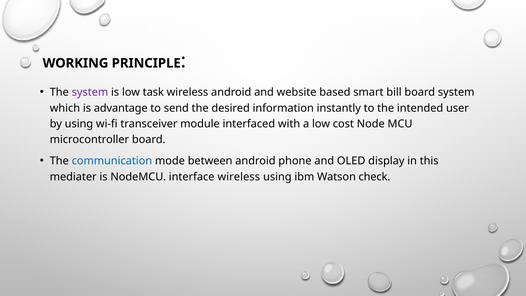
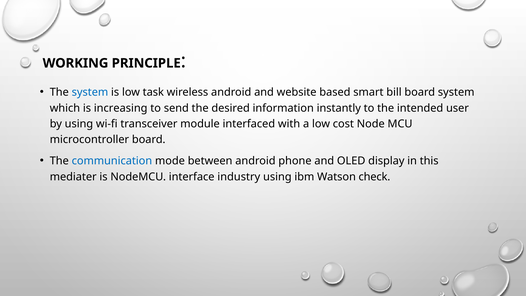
system at (90, 92) colour: purple -> blue
advantage: advantage -> increasing
interface wireless: wireless -> industry
